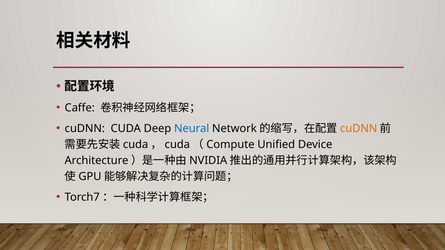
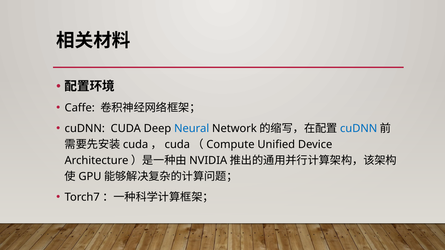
cuDNN at (359, 129) colour: orange -> blue
